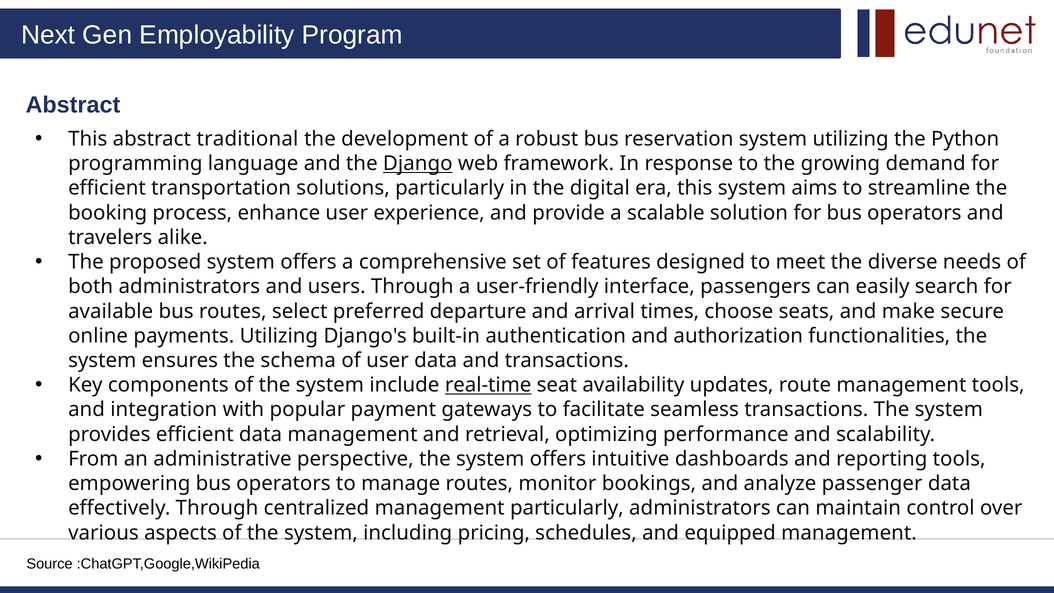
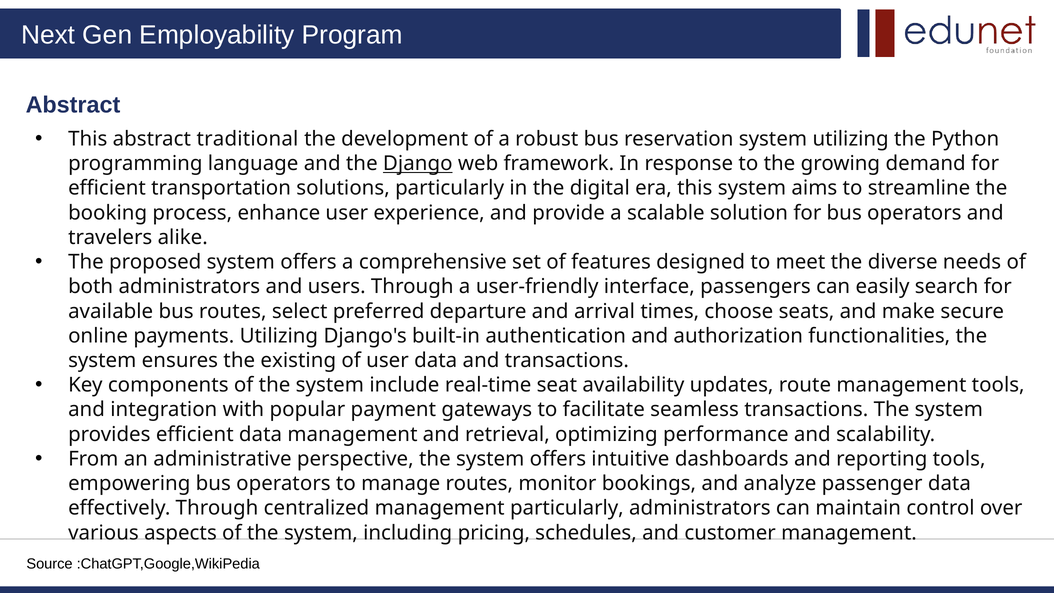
schema: schema -> existing
real-time underline: present -> none
equipped: equipped -> customer
